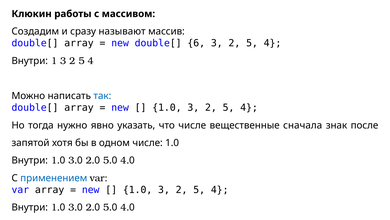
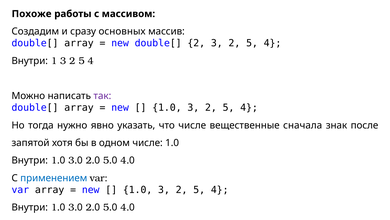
Клюкин: Клюкин -> Похоже
называют: называют -> основных
double[ 6: 6 -> 2
так colour: blue -> purple
